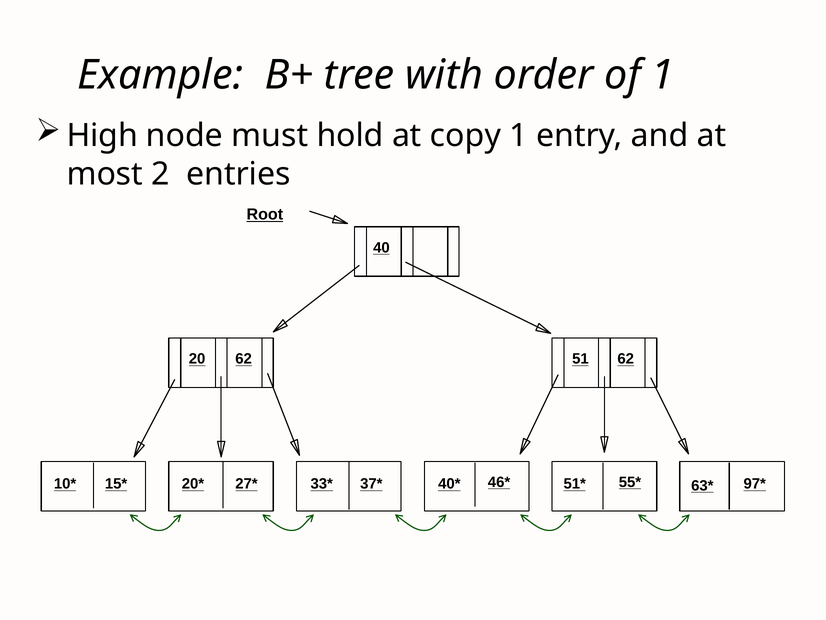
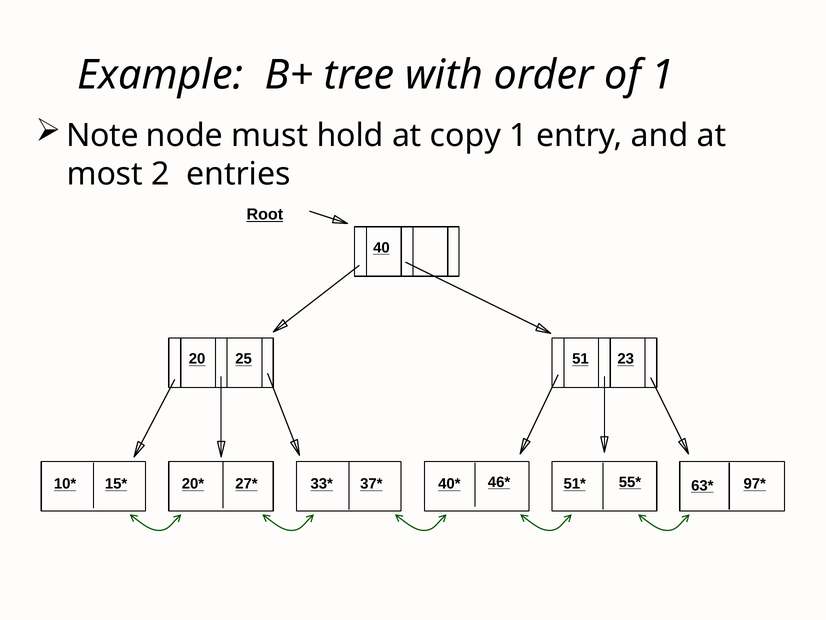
High: High -> Note
20 62: 62 -> 25
51 62: 62 -> 23
